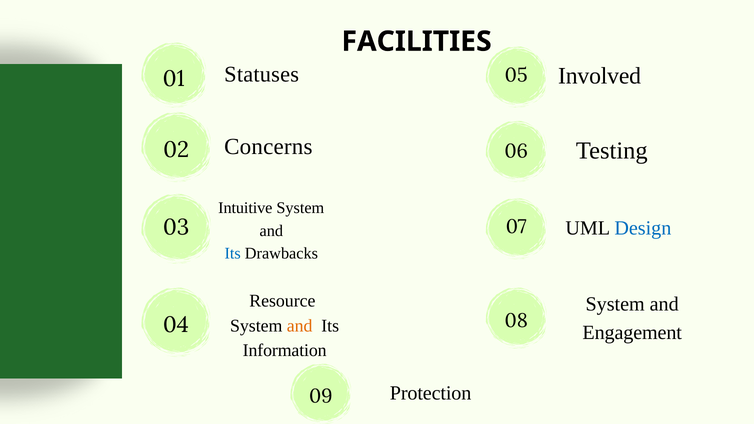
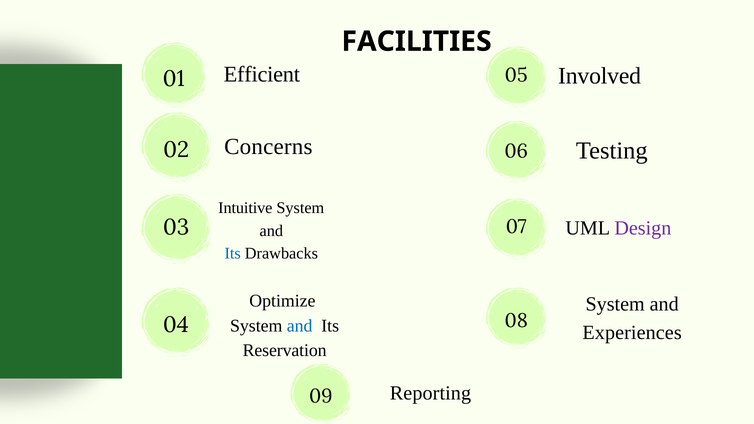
Statuses: Statuses -> Efficient
Design colour: blue -> purple
Resource: Resource -> Optimize
and at (300, 326) colour: orange -> blue
Engagement: Engagement -> Experiences
Information: Information -> Reservation
Protection: Protection -> Reporting
